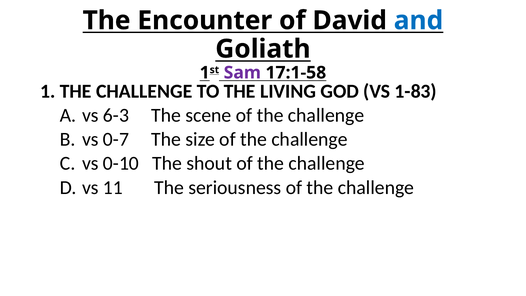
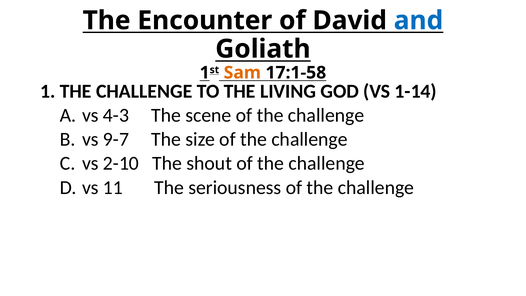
Sam colour: purple -> orange
1-83: 1-83 -> 1-14
6-3: 6-3 -> 4-3
0-7: 0-7 -> 9-7
0-10: 0-10 -> 2-10
